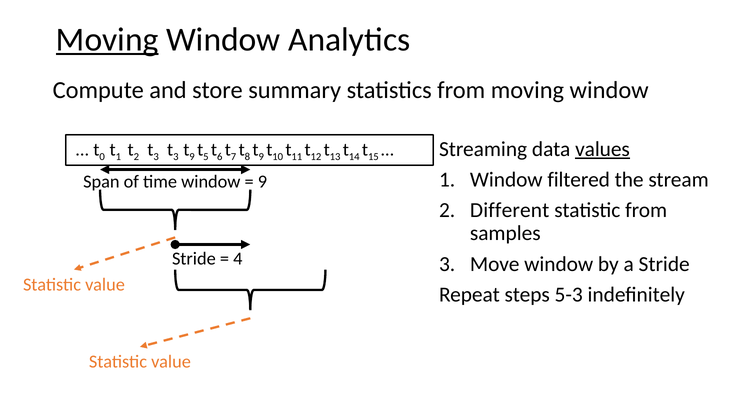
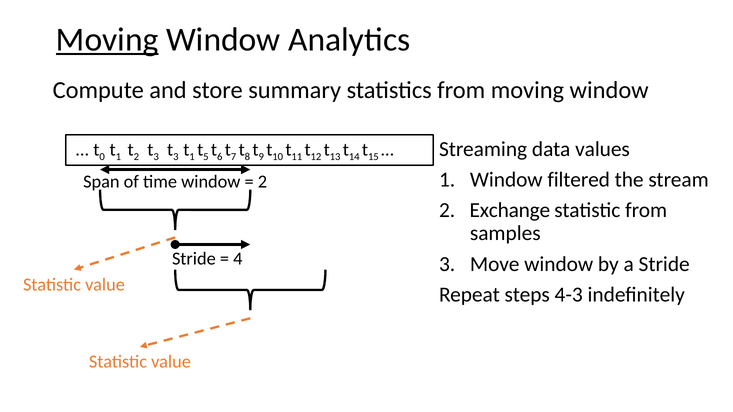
values underline: present -> none
9 at (192, 157): 9 -> 1
9 at (262, 182): 9 -> 2
Different: Different -> Exchange
5-3: 5-3 -> 4-3
